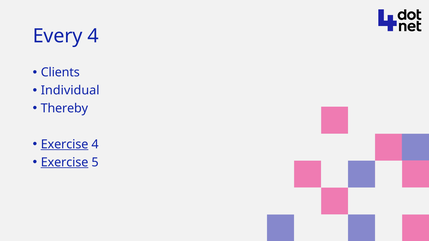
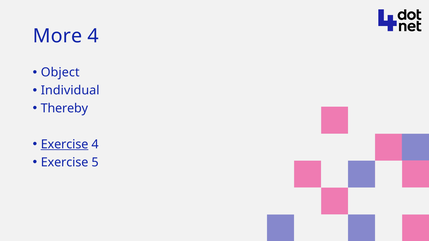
Every: Every -> More
Clients: Clients -> Object
Exercise at (65, 162) underline: present -> none
